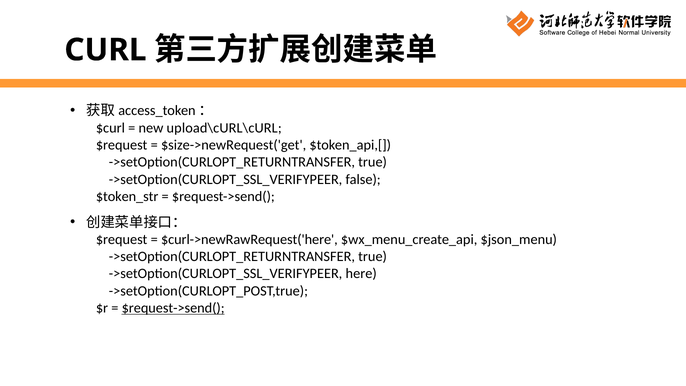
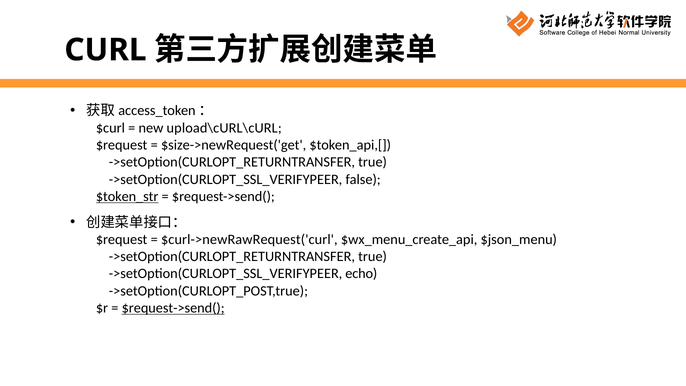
$token_str underline: none -> present
$curl->newRawRequest('here: $curl->newRawRequest('here -> $curl->newRawRequest('curl
here: here -> echo
